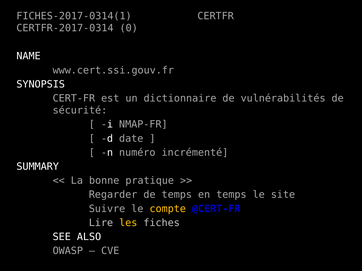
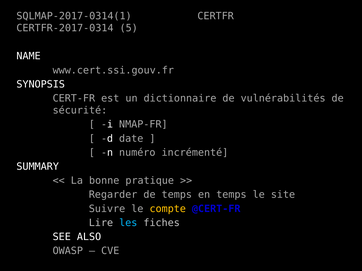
FICHES-2017-0314(1: FICHES-2017-0314(1 -> SQLMAP-2017-0314(1
0: 0 -> 5
les colour: yellow -> light blue
